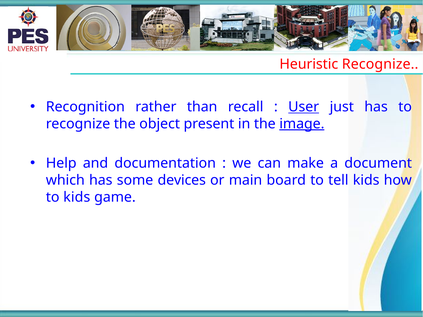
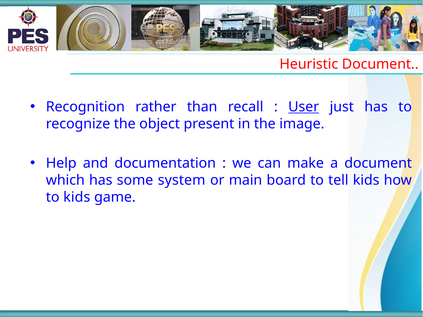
Heuristic Recognize: Recognize -> Document
image underline: present -> none
devices: devices -> system
